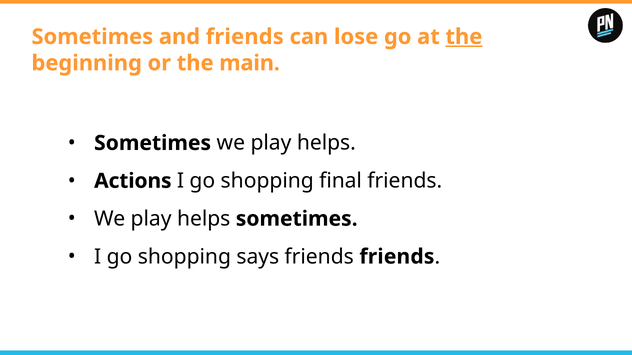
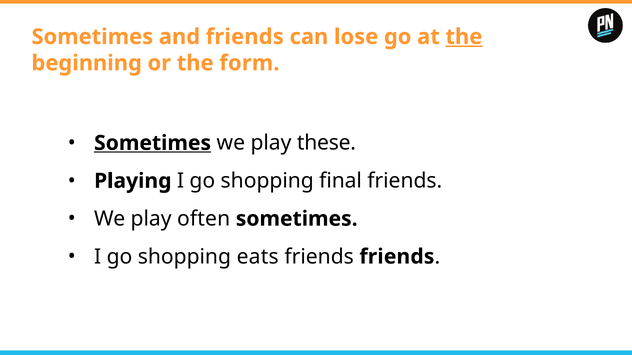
main: main -> form
Sometimes at (153, 143) underline: none -> present
helps at (326, 143): helps -> these
Actions: Actions -> Playing
helps at (204, 219): helps -> often
says: says -> eats
